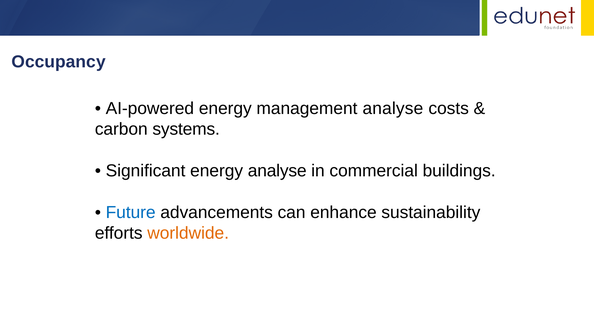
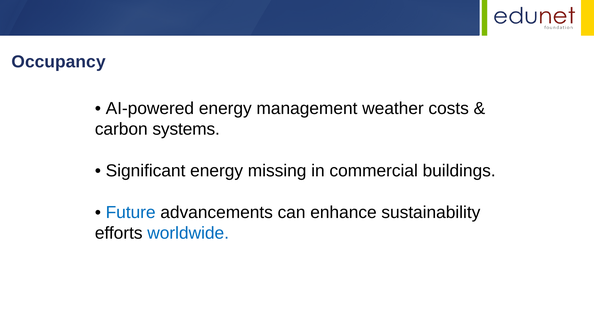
management analyse: analyse -> weather
energy analyse: analyse -> missing
worldwide colour: orange -> blue
